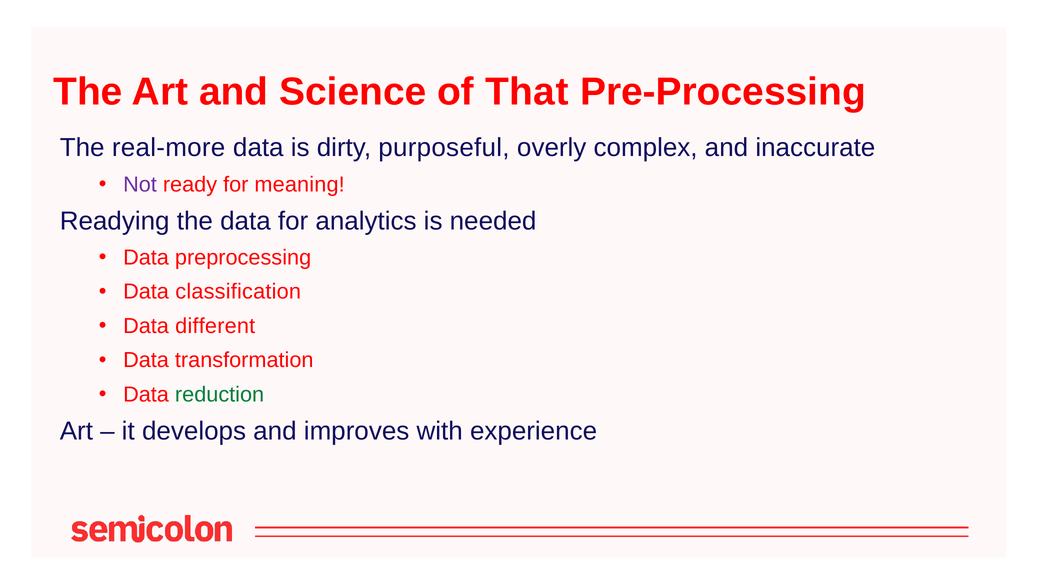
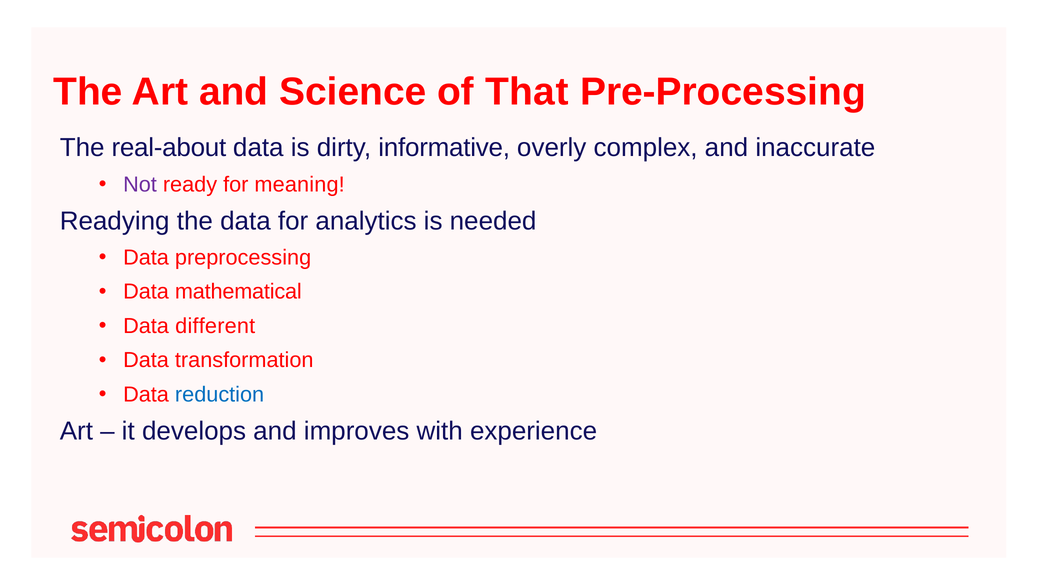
real-more: real-more -> real-about
purposeful: purposeful -> informative
classification: classification -> mathematical
reduction colour: green -> blue
